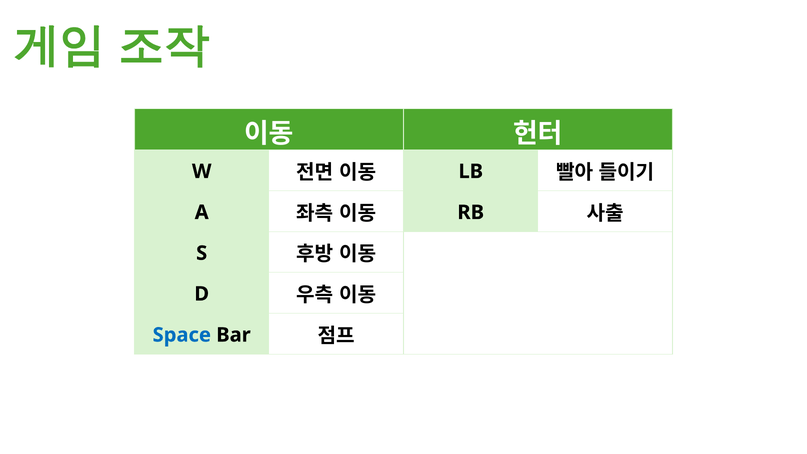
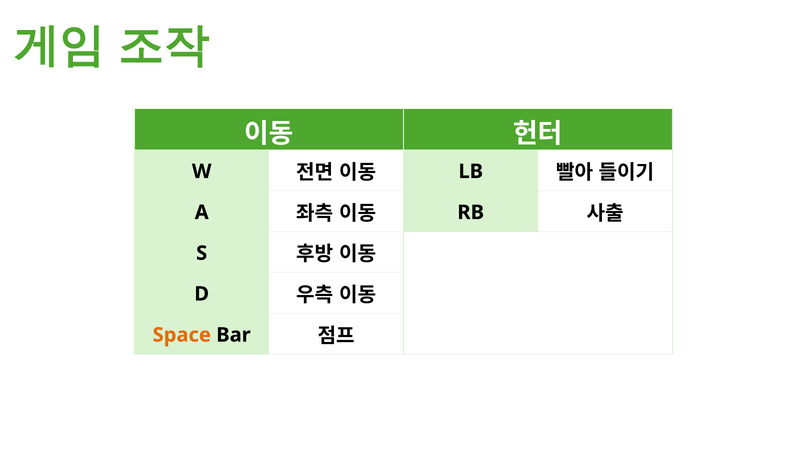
Space colour: blue -> orange
